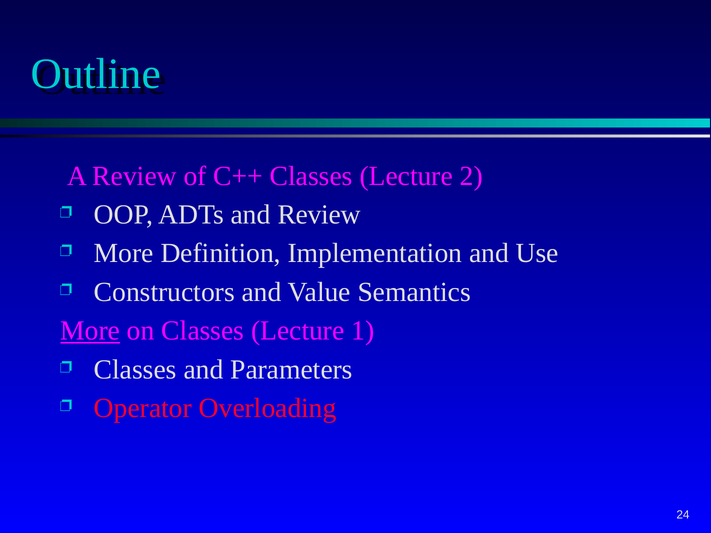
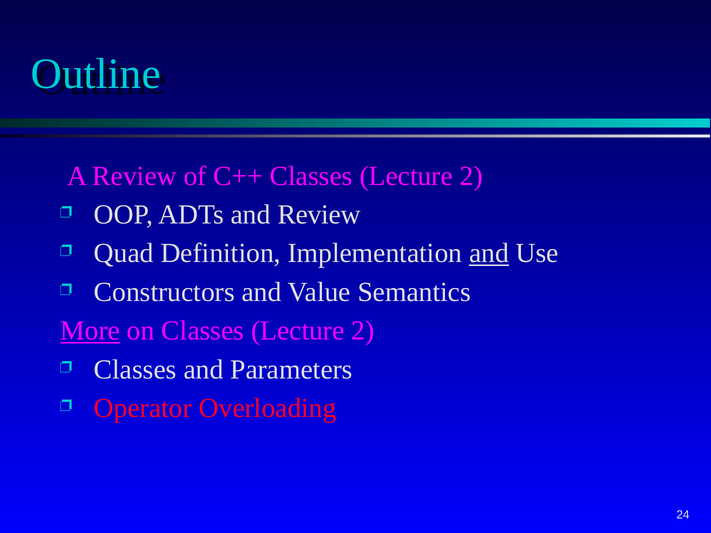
More at (124, 253): More -> Quad
and at (489, 253) underline: none -> present
on Classes Lecture 1: 1 -> 2
